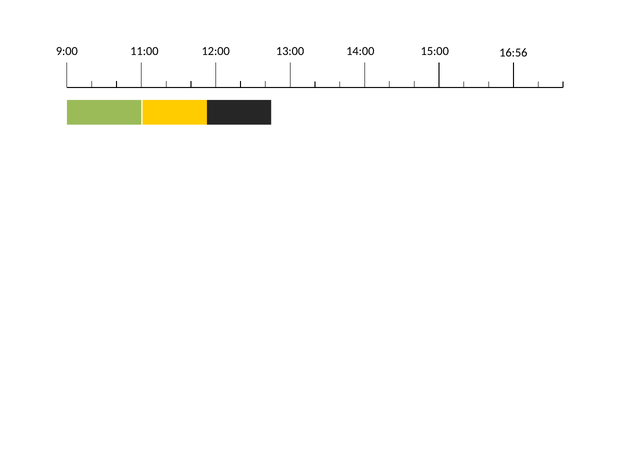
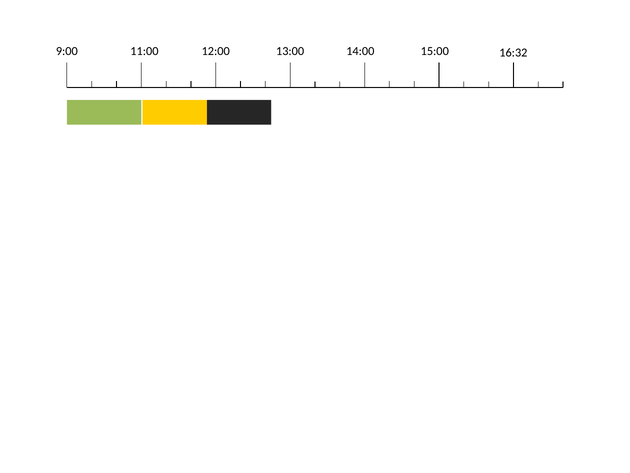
16:56: 16:56 -> 16:32
